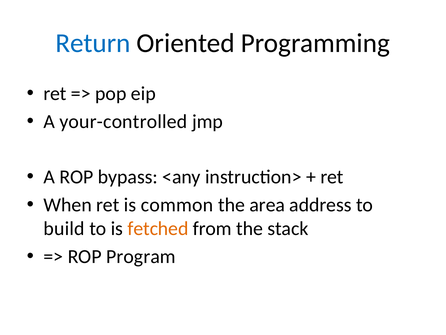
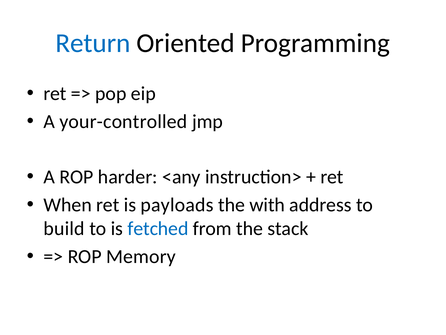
bypass: bypass -> harder
common: common -> payloads
area: area -> with
fetched colour: orange -> blue
Program: Program -> Memory
